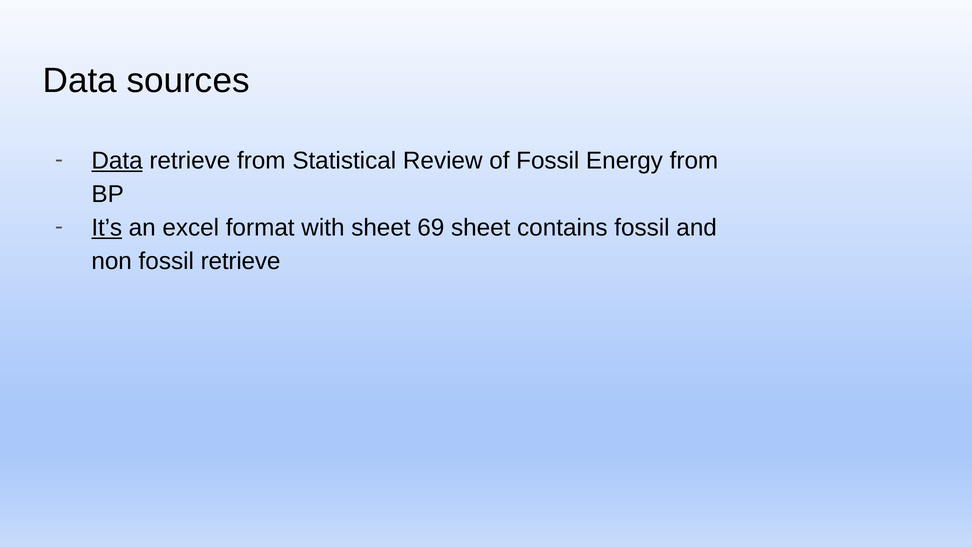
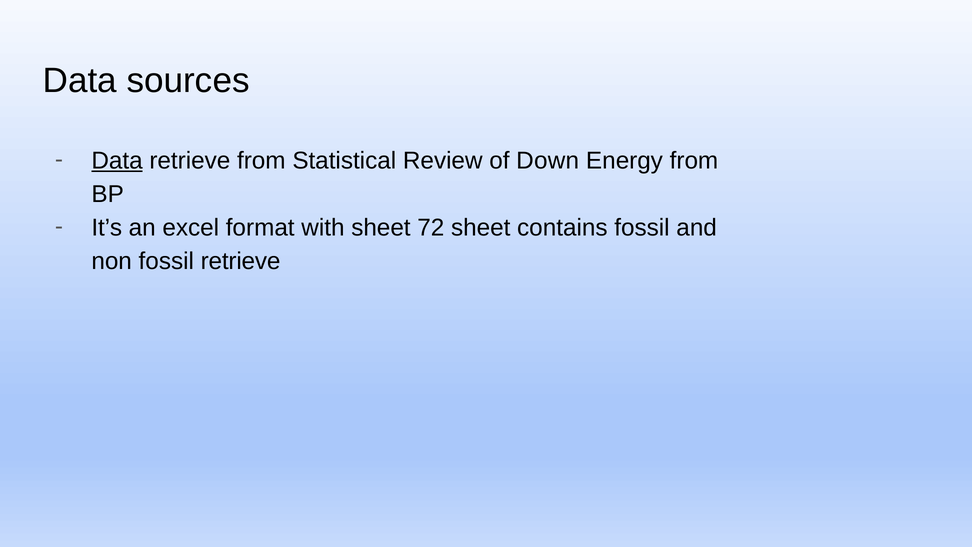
of Fossil: Fossil -> Down
It’s underline: present -> none
69: 69 -> 72
